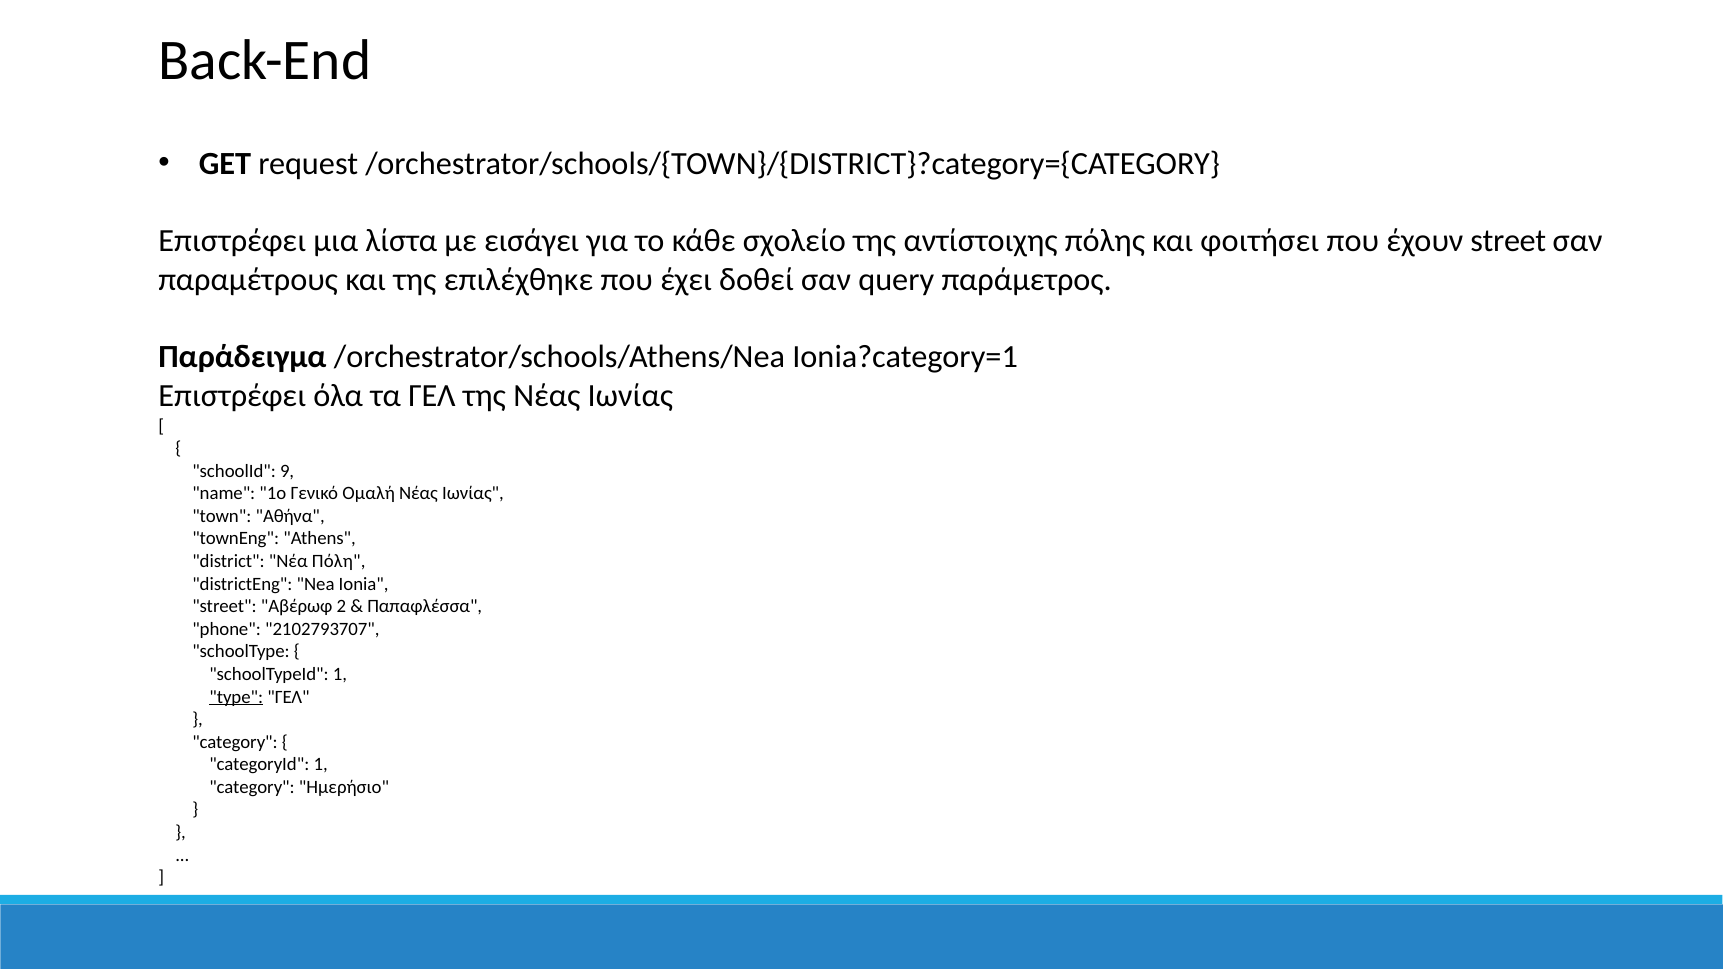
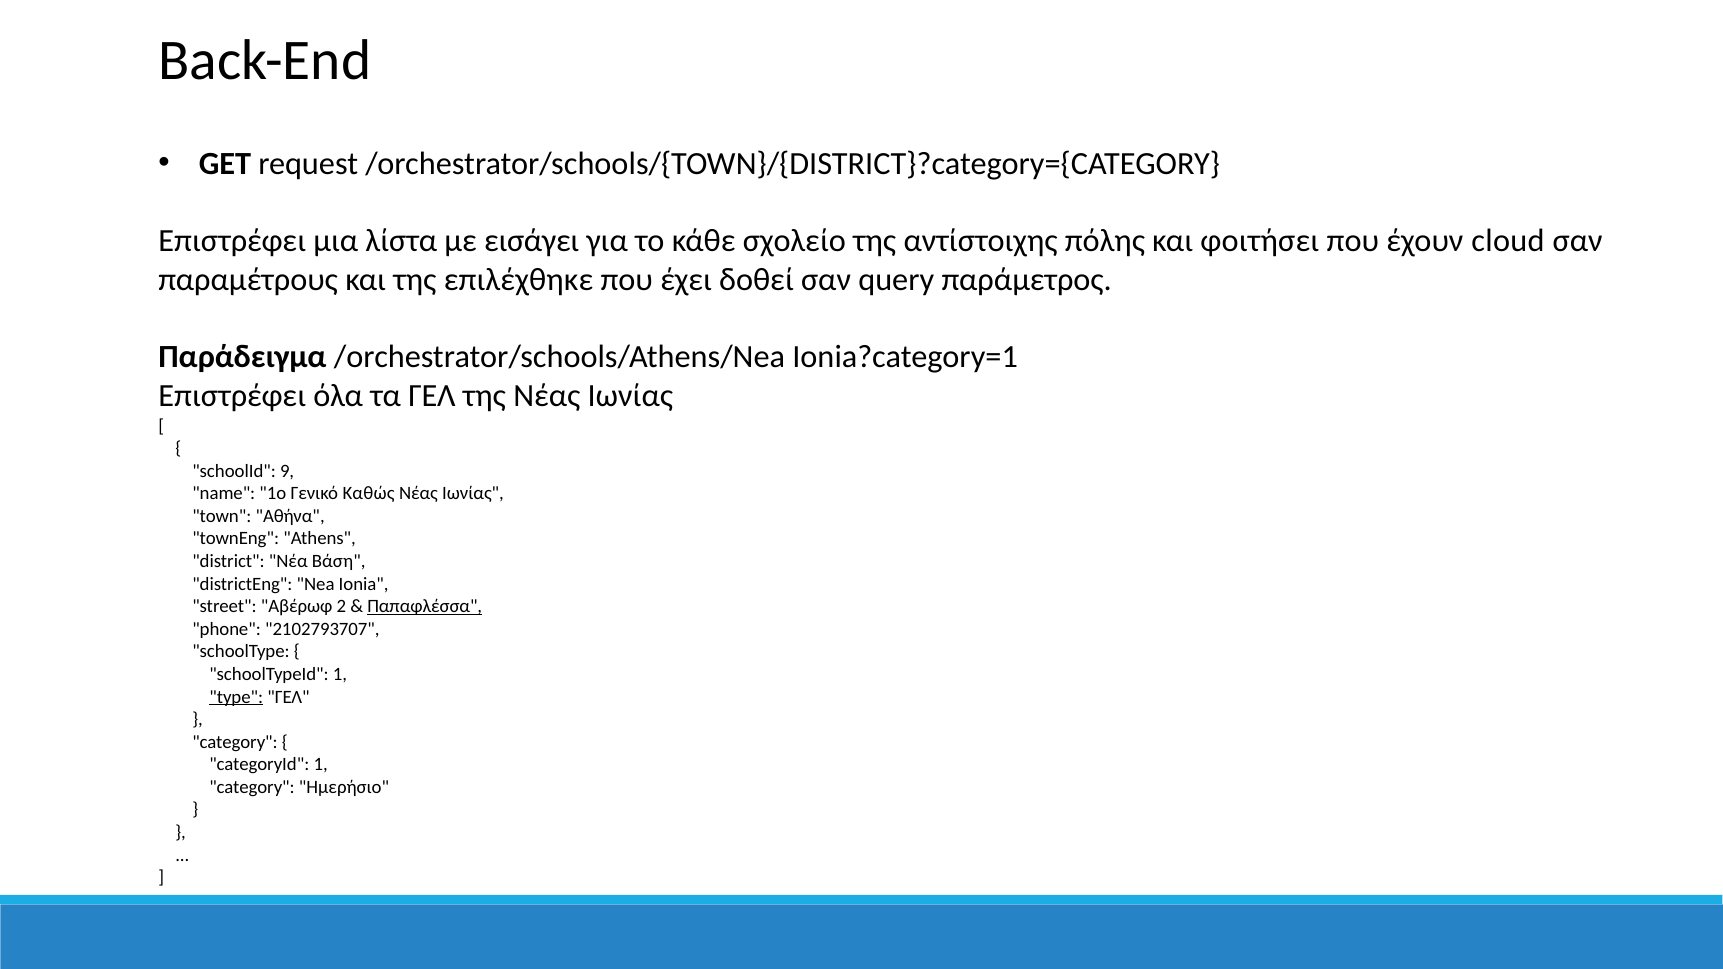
έχουν street: street -> cloud
Ομαλή: Ομαλή -> Καθώς
Πόλη: Πόλη -> Βάση
Παπαφλέσσα underline: none -> present
